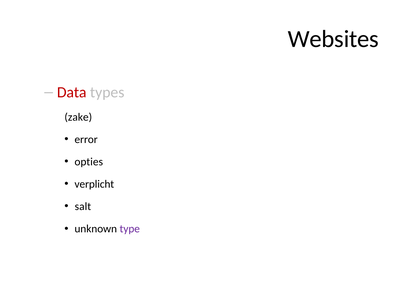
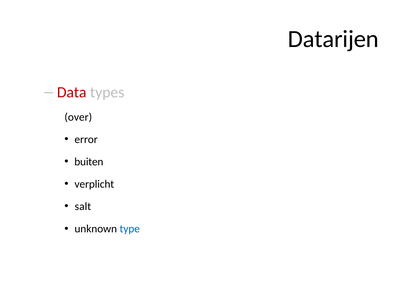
Websites: Websites -> Datarijen
zake: zake -> over
opties: opties -> buiten
type colour: purple -> blue
